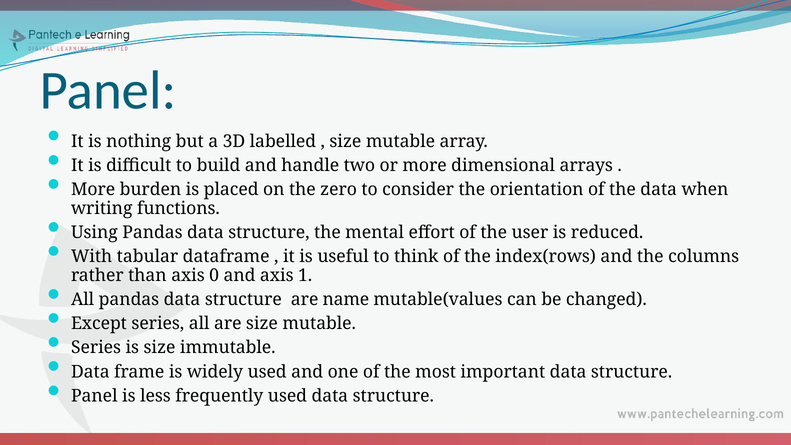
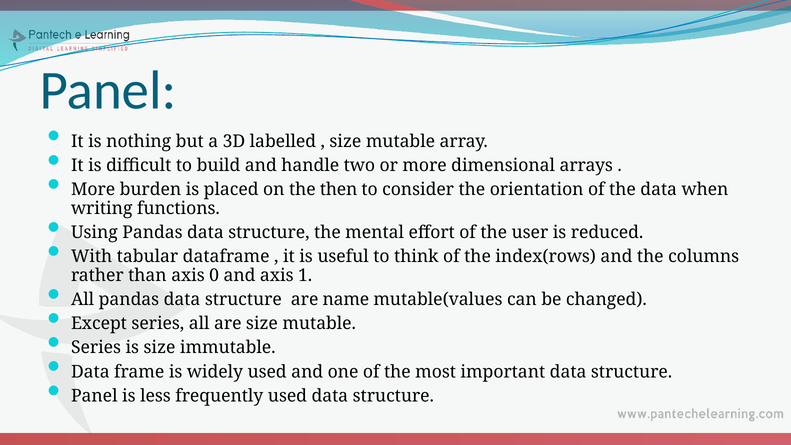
zero: zero -> then
